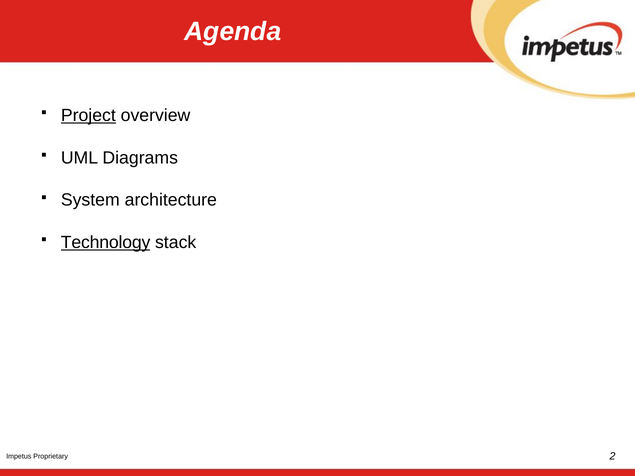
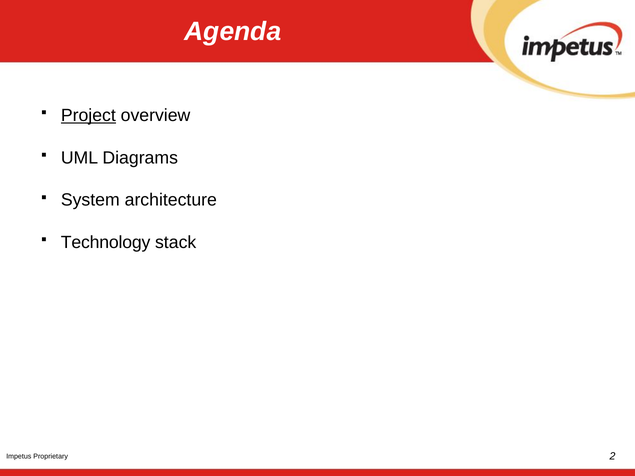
Technology underline: present -> none
